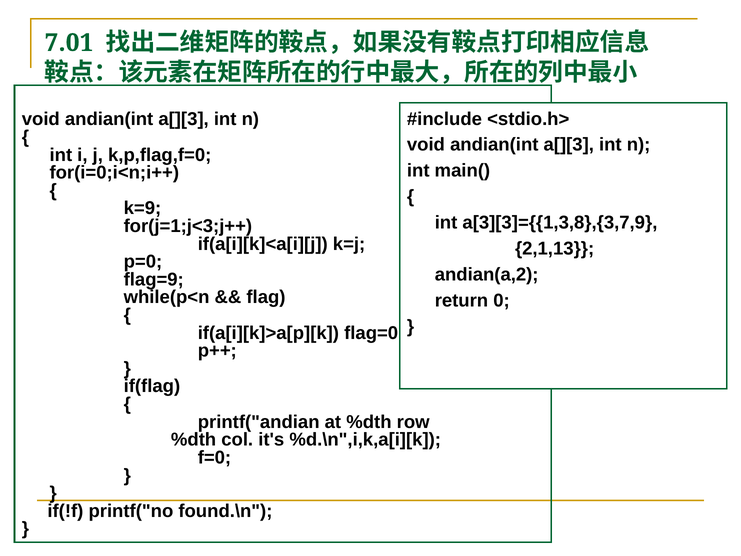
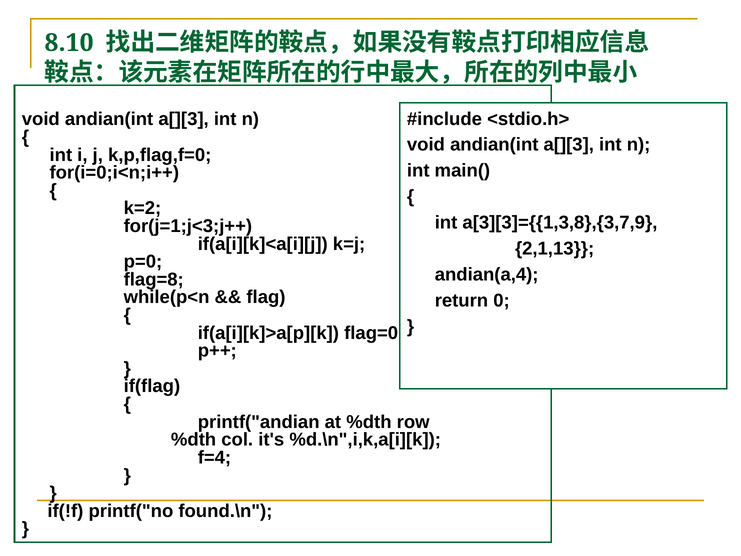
7.01: 7.01 -> 8.10
k=9: k=9 -> k=2
andian(a,2: andian(a,2 -> andian(a,4
flag=9: flag=9 -> flag=8
f=0: f=0 -> f=4
